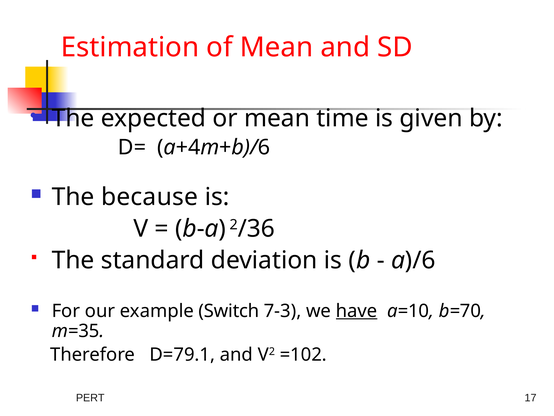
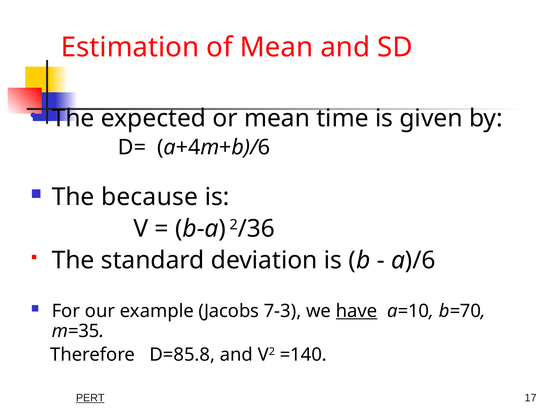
Switch: Switch -> Jacobs
D=79.1: D=79.1 -> D=85.8
=102: =102 -> =140
PERT underline: none -> present
